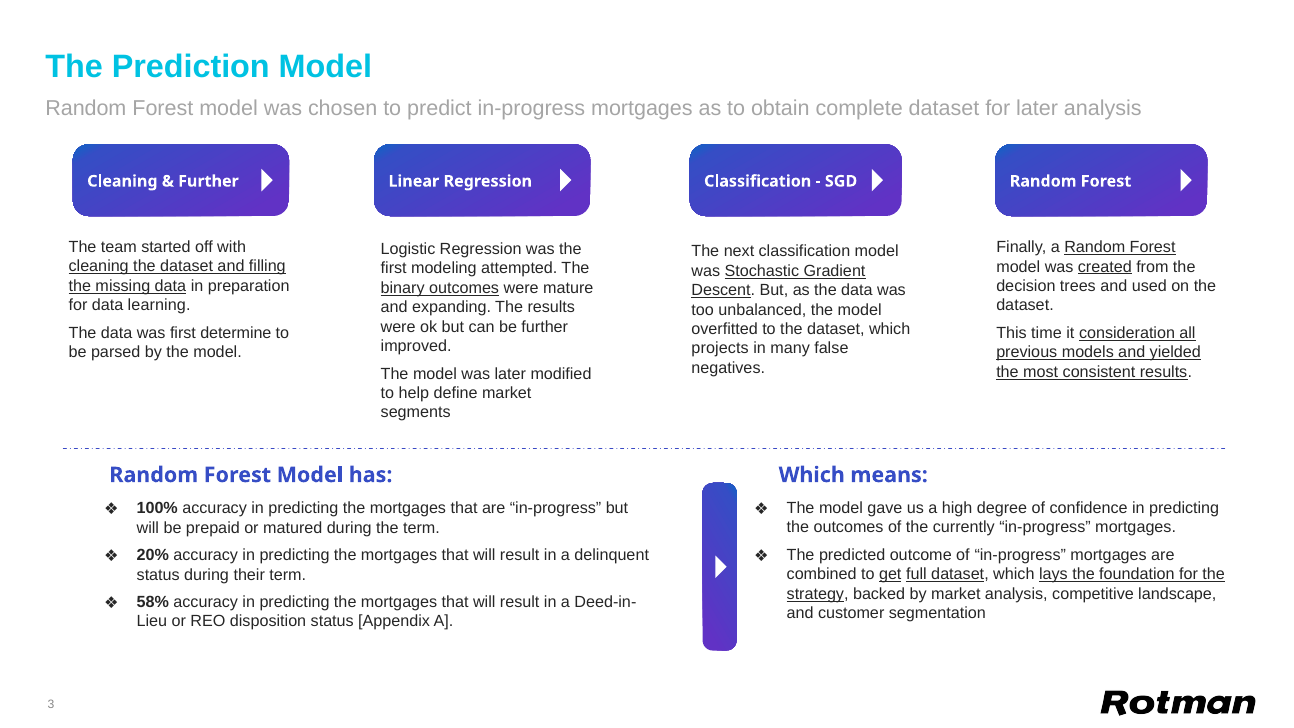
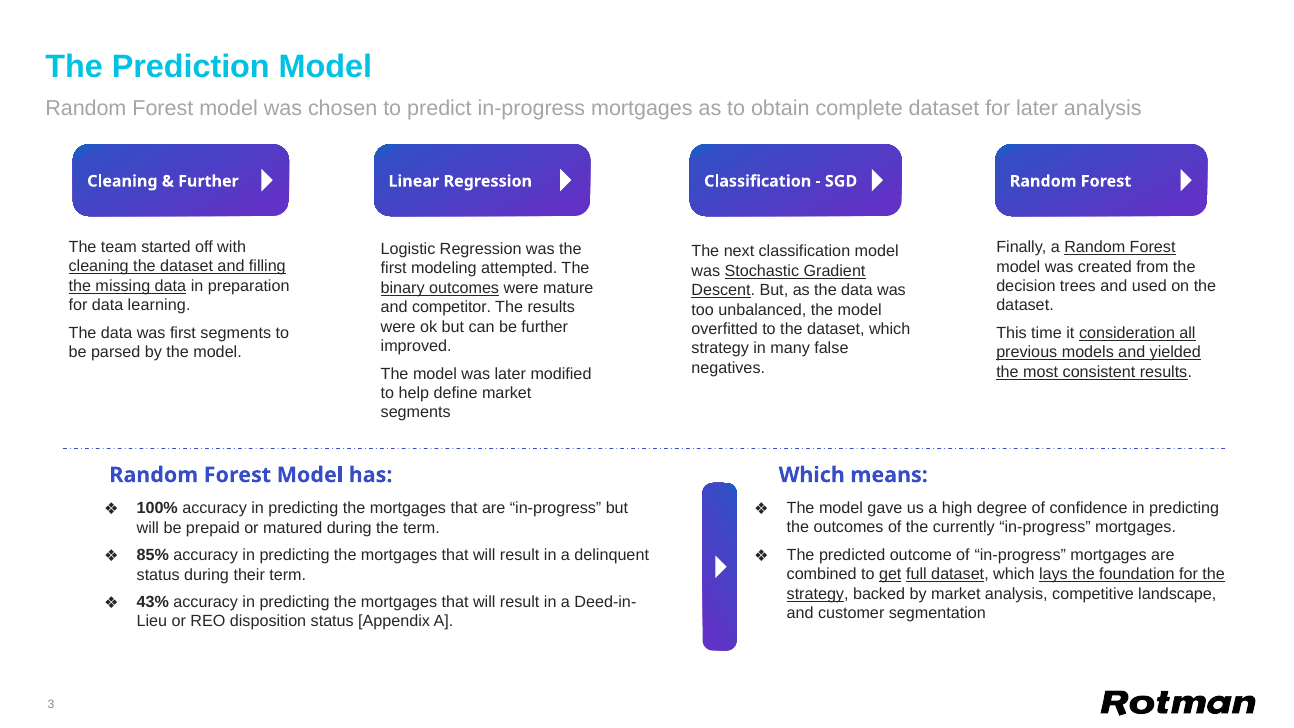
created underline: present -> none
expanding: expanding -> competitor
first determine: determine -> segments
projects at (720, 348): projects -> strategy
20%: 20% -> 85%
58%: 58% -> 43%
